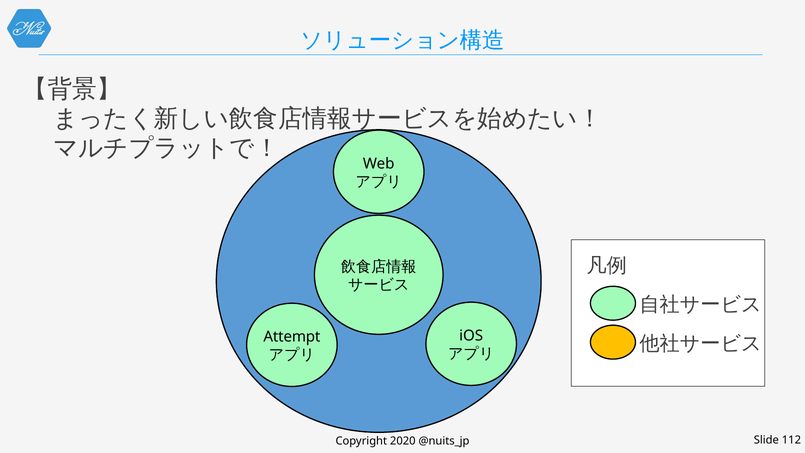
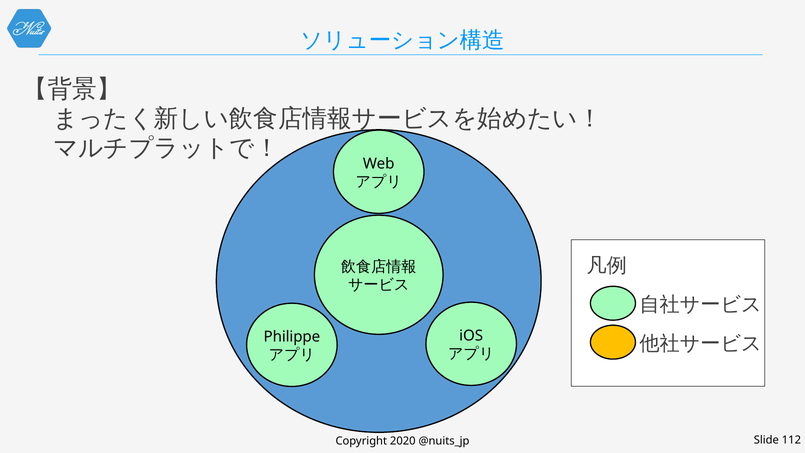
Attempt: Attempt -> Philippe
